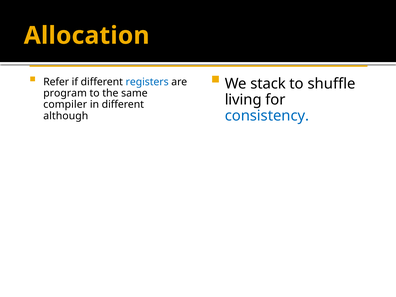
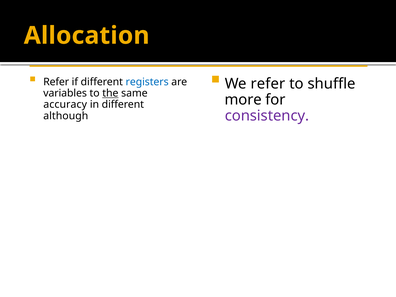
We stack: stack -> refer
program: program -> variables
the underline: none -> present
living: living -> more
compiler: compiler -> accuracy
consistency colour: blue -> purple
